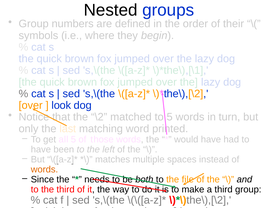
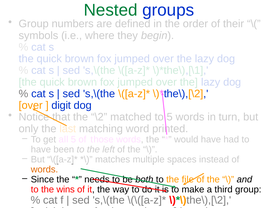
Nested colour: black -> green
look: look -> digit
the third: third -> wins
